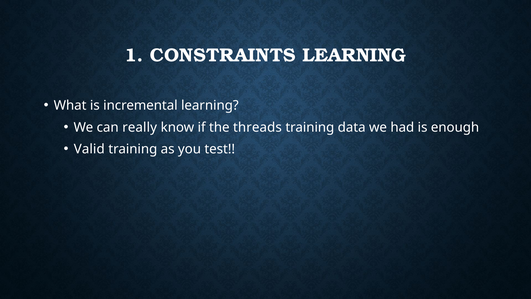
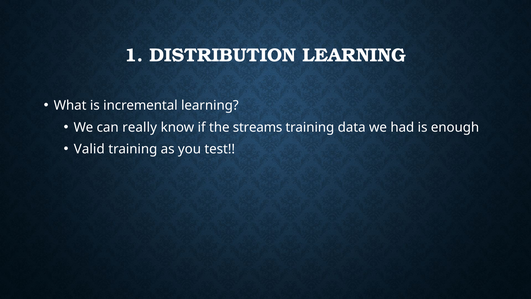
CONSTRAINTS: CONSTRAINTS -> DISTRIBUTION
threads: threads -> streams
